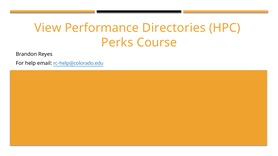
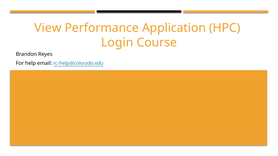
Directories: Directories -> Application
Perks: Perks -> Login
